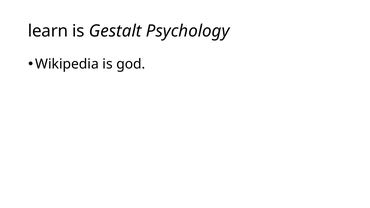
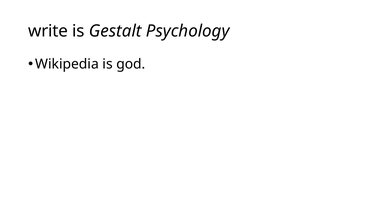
learn: learn -> write
